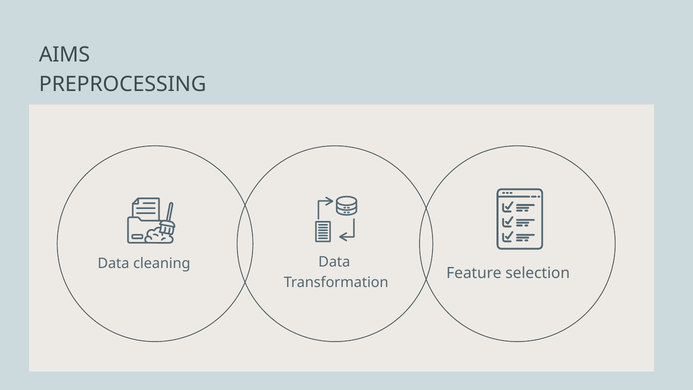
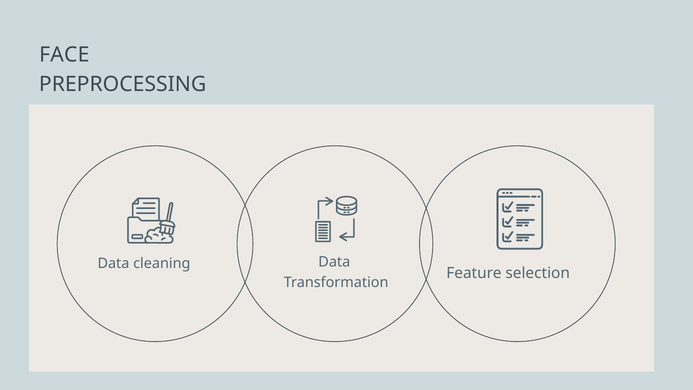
AIMS: AIMS -> FACE
